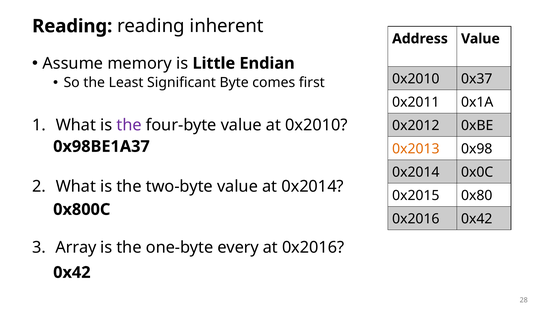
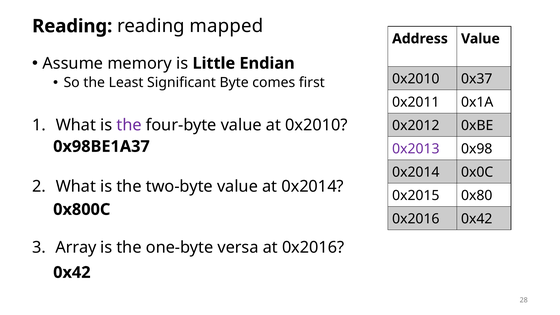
inherent: inherent -> mapped
0x2013 colour: orange -> purple
every: every -> versa
